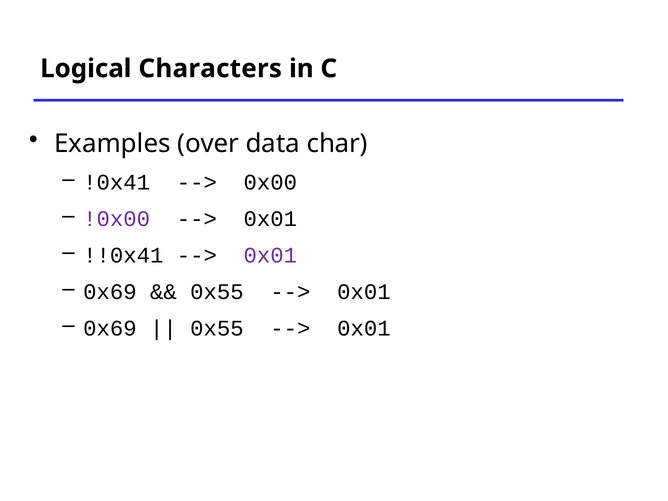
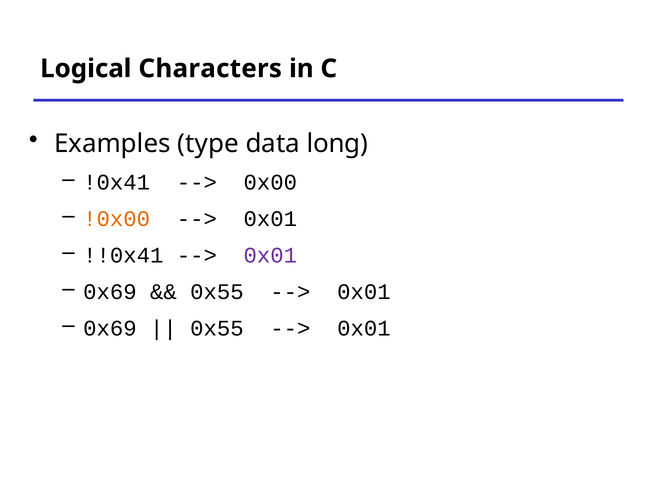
over: over -> type
char: char -> long
!0x00 colour: purple -> orange
